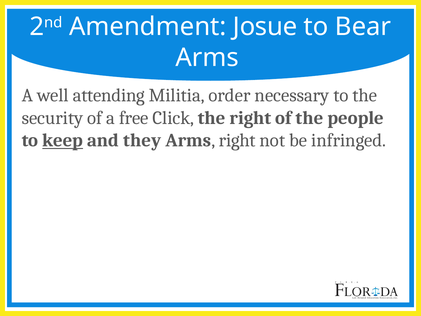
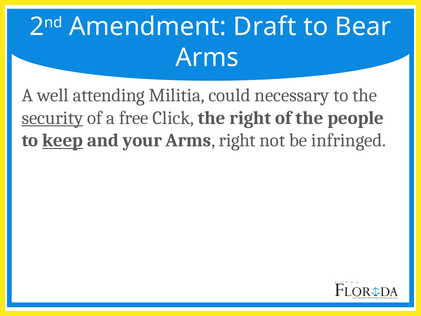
Josue: Josue -> Draft
order: order -> could
security underline: none -> present
they: they -> your
